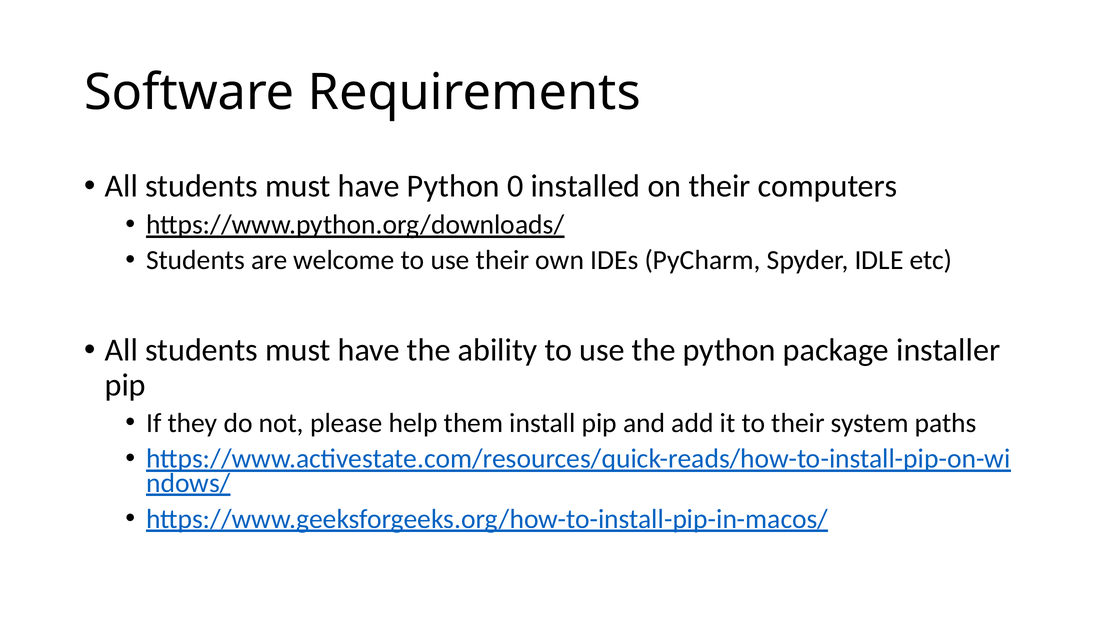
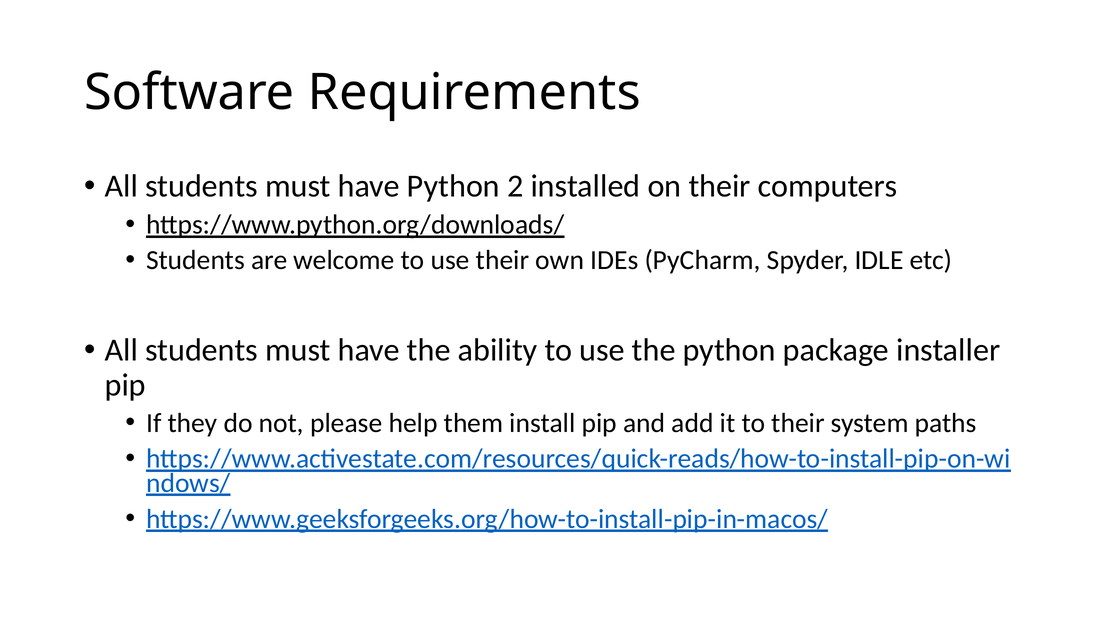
0: 0 -> 2
